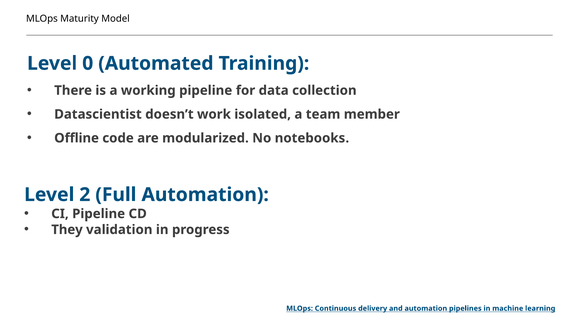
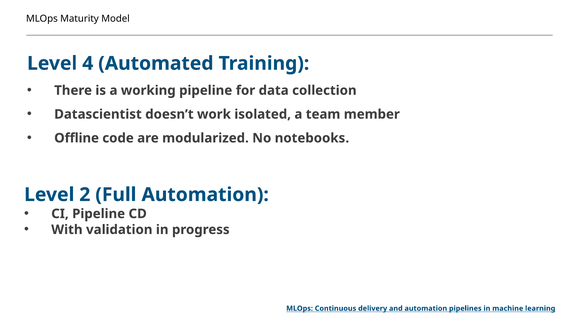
0: 0 -> 4
They: They -> With
